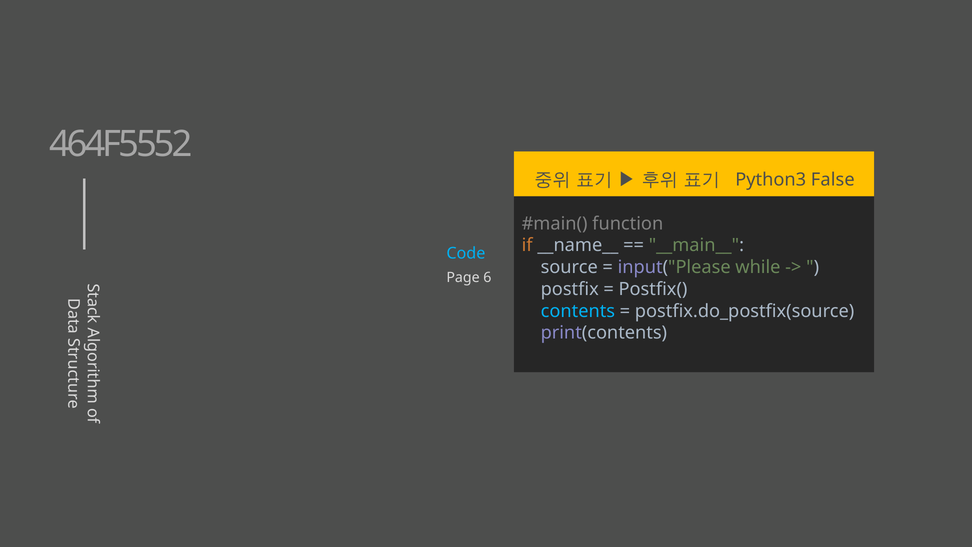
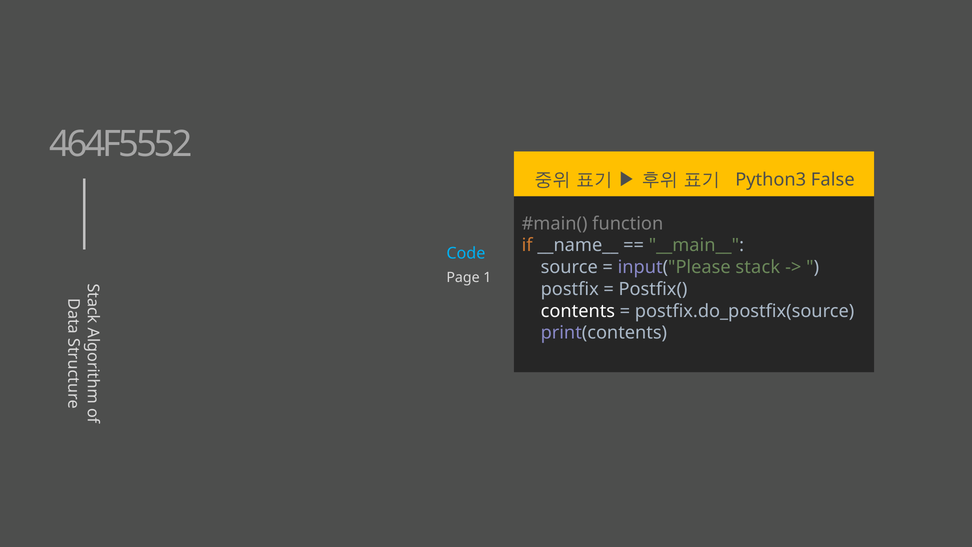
while: while -> stack
6: 6 -> 1
contents colour: light blue -> white
